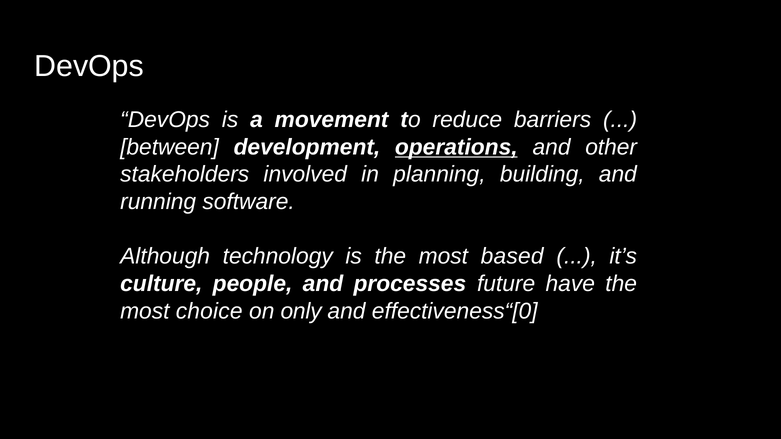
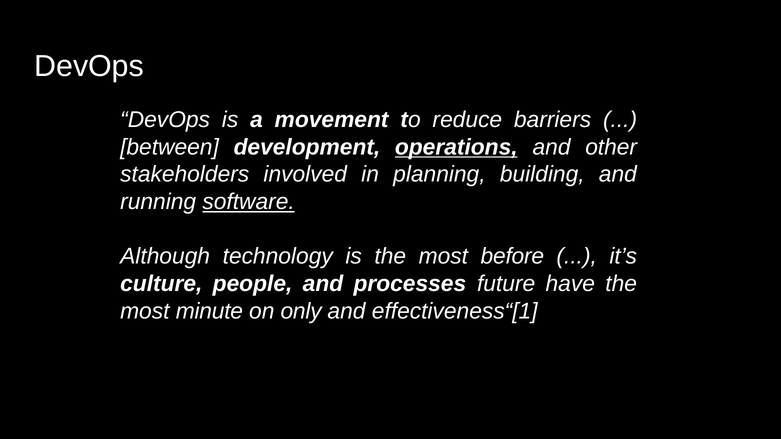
software underline: none -> present
based: based -> before
choice: choice -> minute
effectiveness“[0: effectiveness“[0 -> effectiveness“[1
